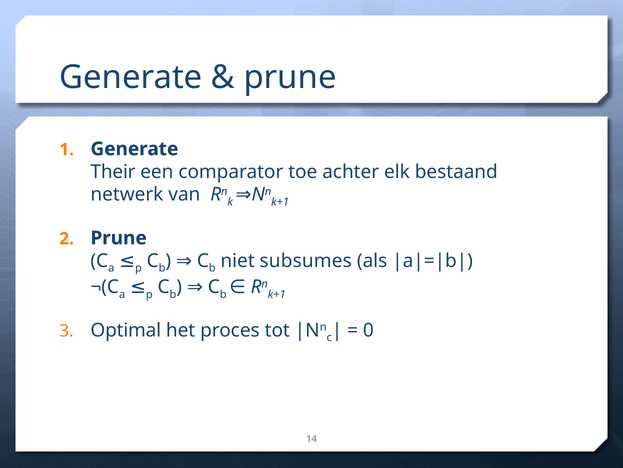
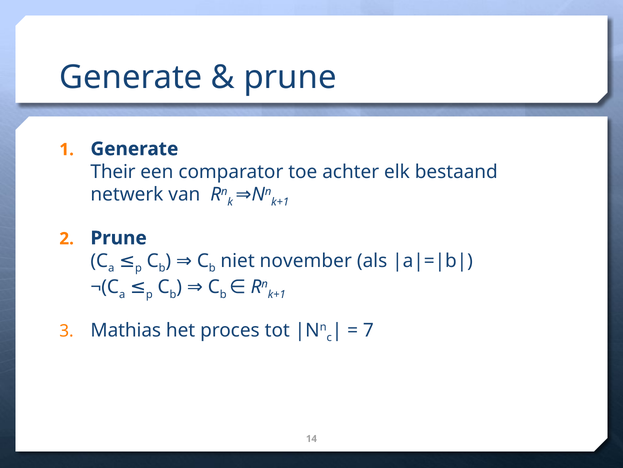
subsumes: subsumes -> november
Optimal: Optimal -> Mathias
0: 0 -> 7
